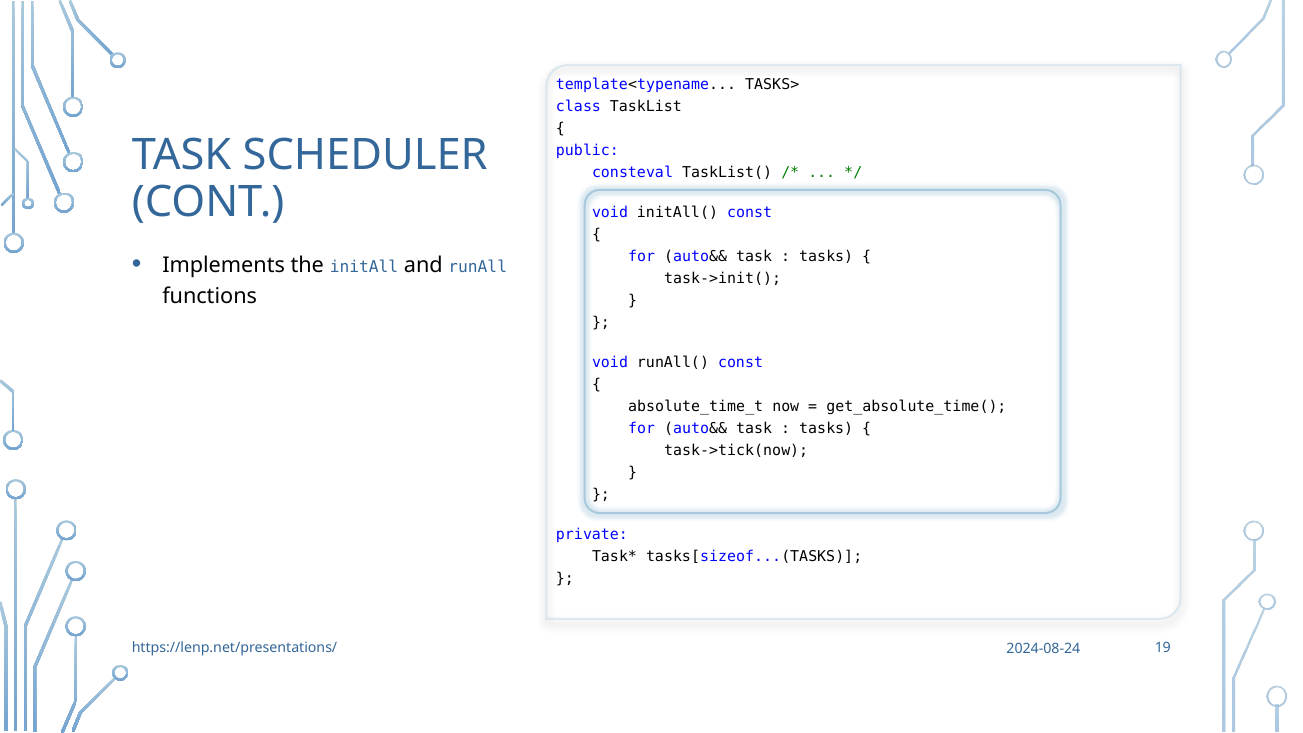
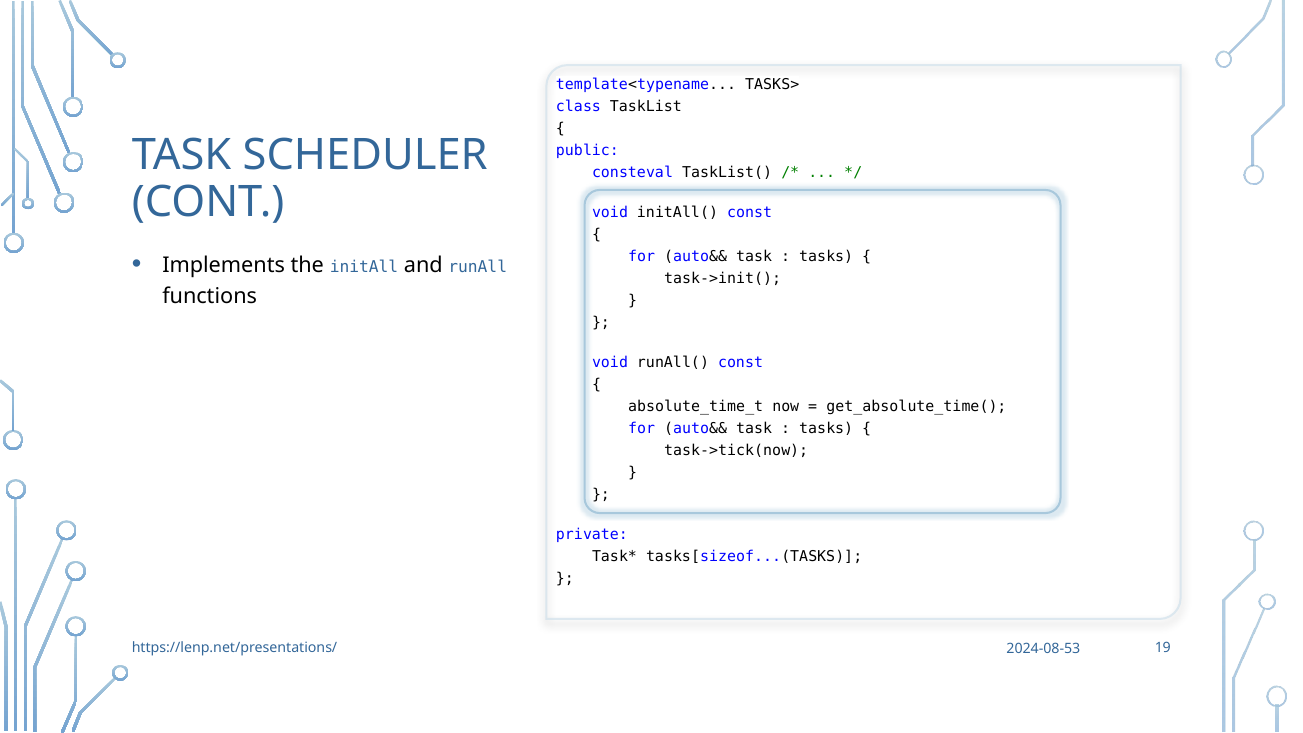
2024-08-24: 2024-08-24 -> 2024-08-53
